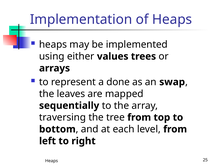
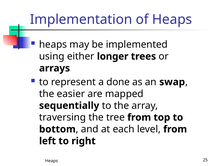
values: values -> longer
leaves: leaves -> easier
